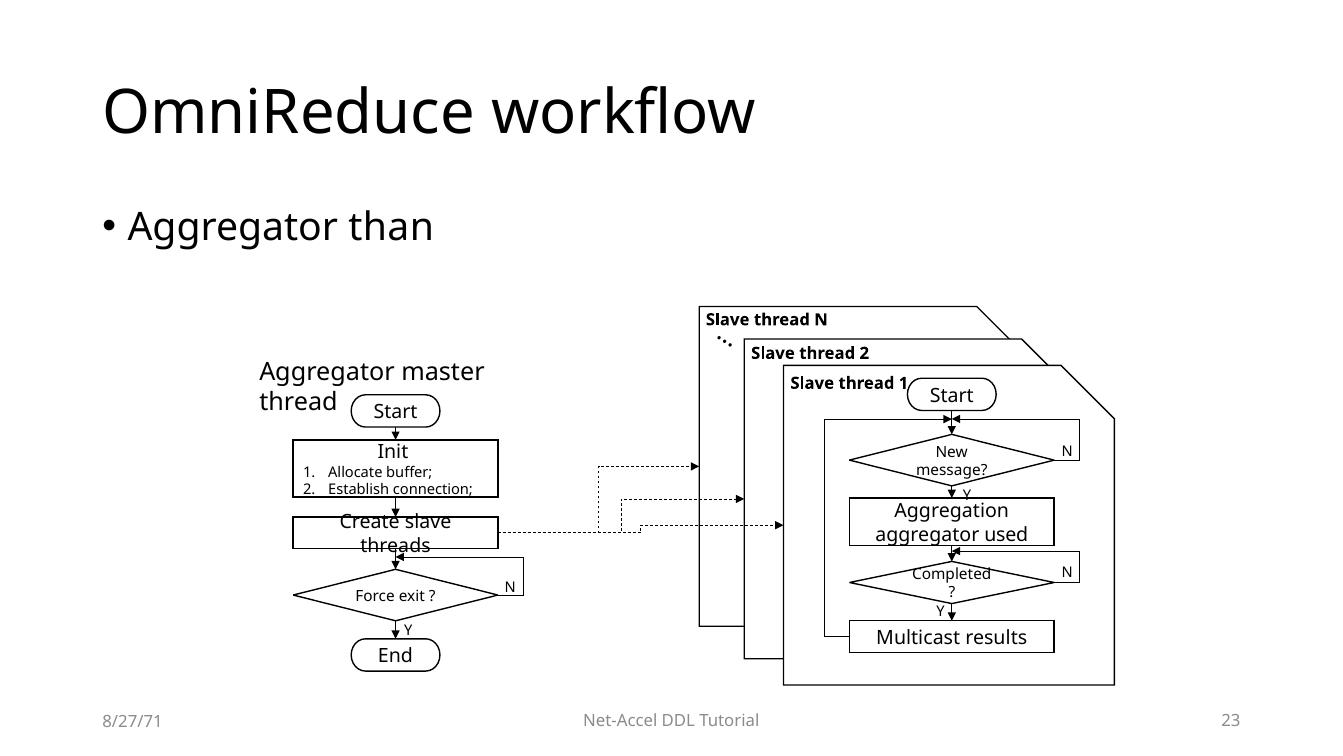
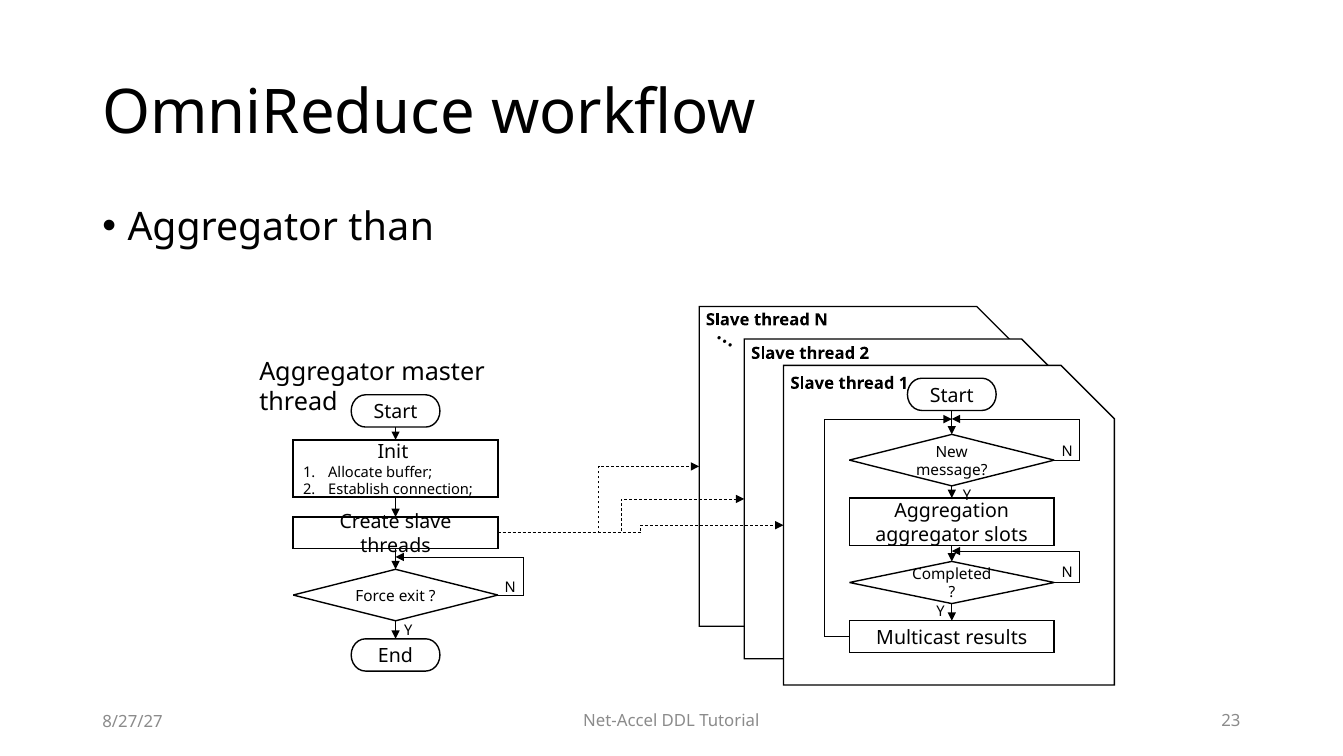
used: used -> slots
8/27/71: 8/27/71 -> 8/27/27
